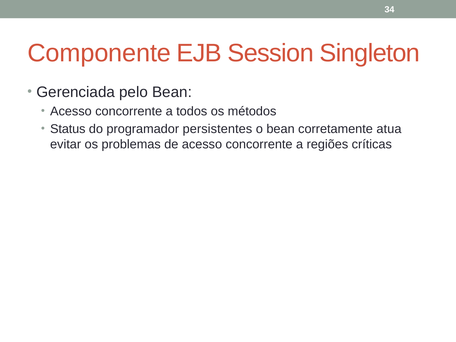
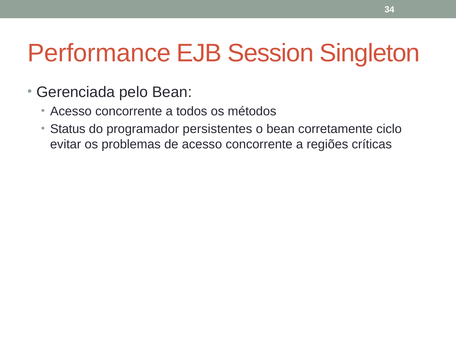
Componente: Componente -> Performance
atua: atua -> ciclo
